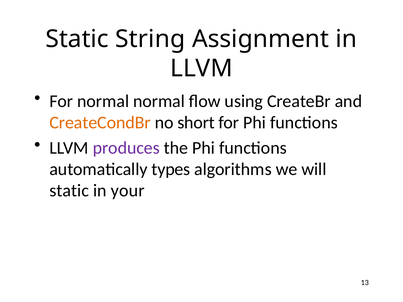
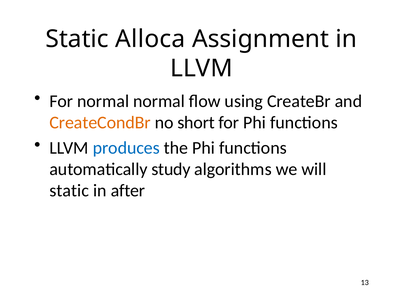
String: String -> Alloca
produces colour: purple -> blue
types: types -> study
your: your -> after
